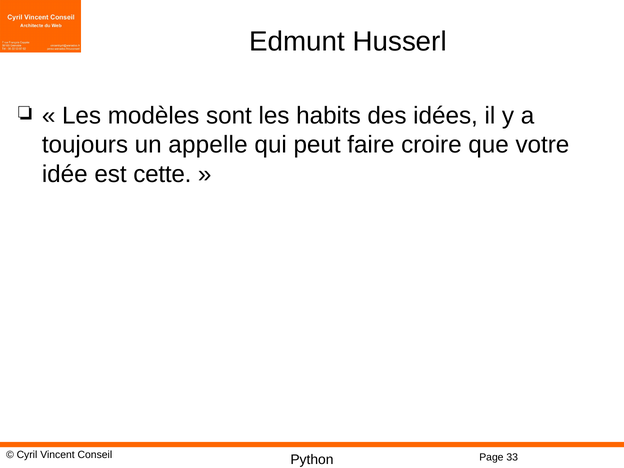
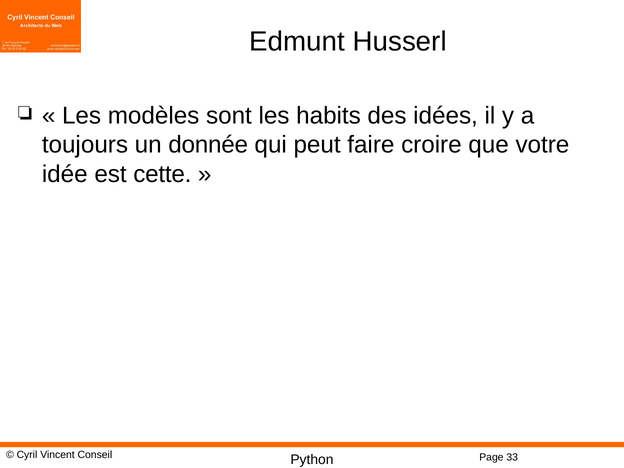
appelle: appelle -> donnée
